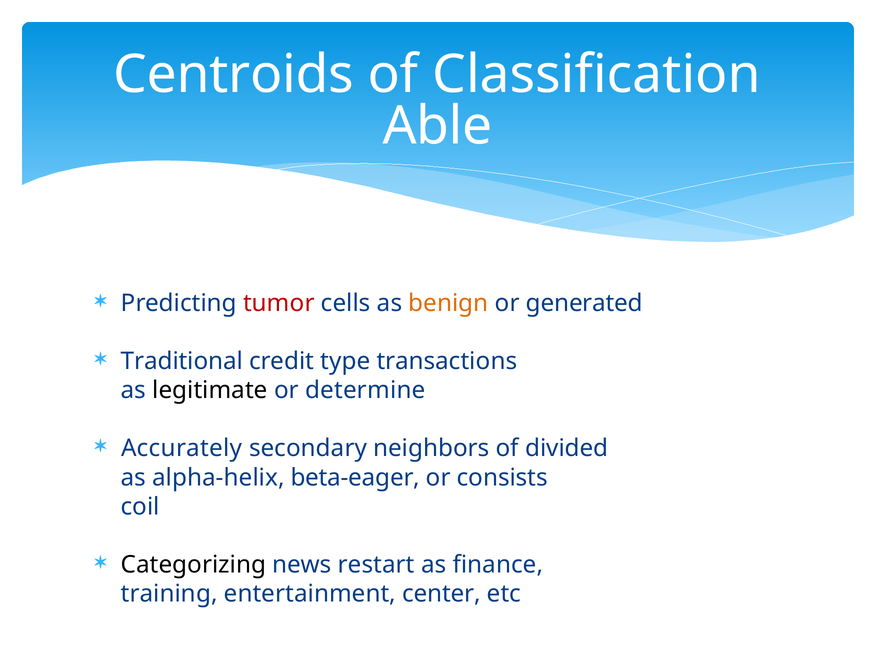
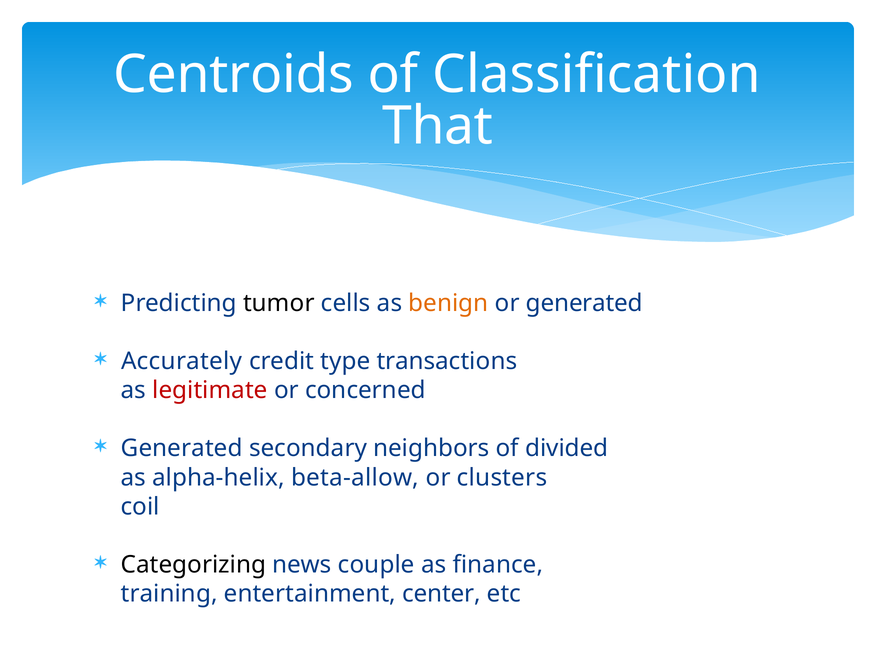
Able: Able -> That
tumor colour: red -> black
Traditional: Traditional -> Accurately
legitimate colour: black -> red
determine: determine -> concerned
Accurately at (182, 448): Accurately -> Generated
beta-eager: beta-eager -> beta-allow
consists: consists -> clusters
restart: restart -> couple
